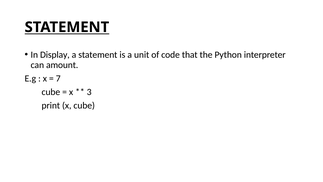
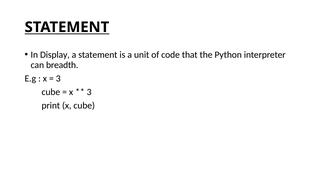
amount: amount -> breadth
7 at (58, 78): 7 -> 3
